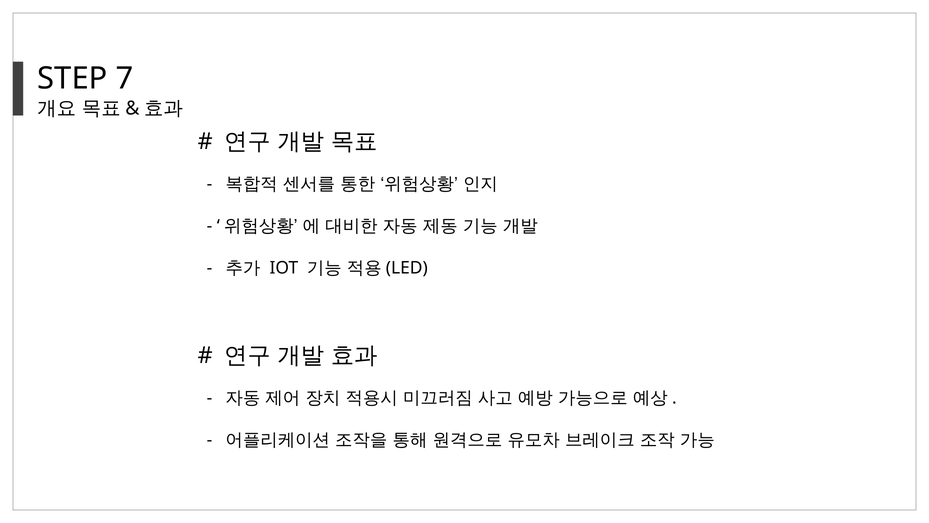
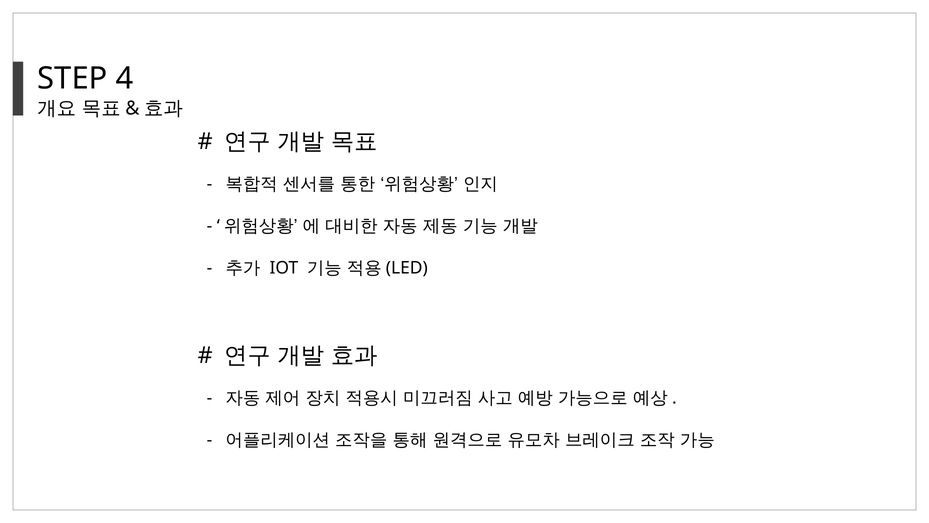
7: 7 -> 4
